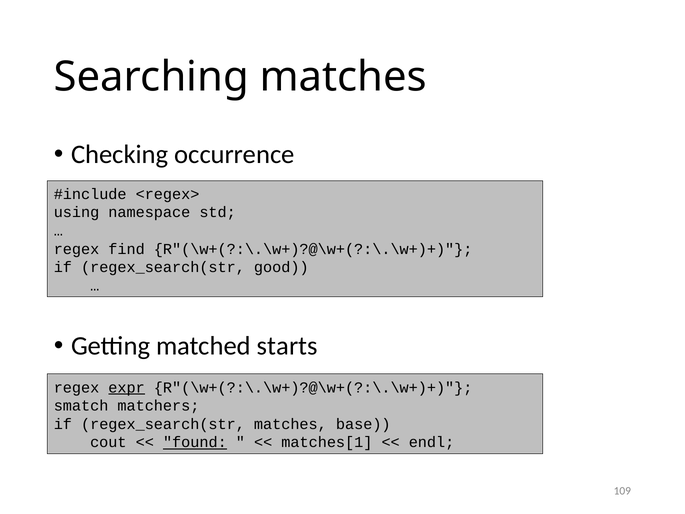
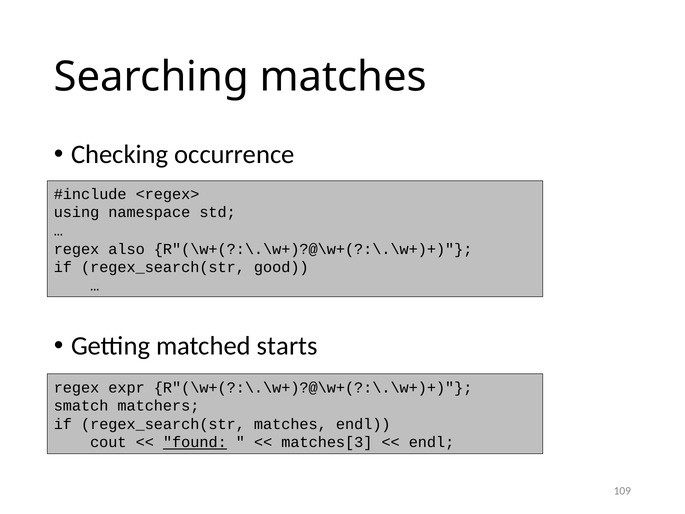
find: find -> also
expr underline: present -> none
matches base: base -> endl
matches[1: matches[1 -> matches[3
